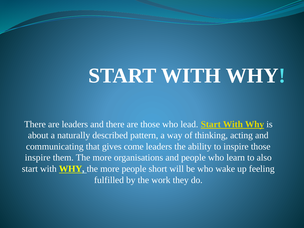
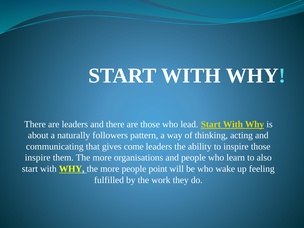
described: described -> followers
short: short -> point
